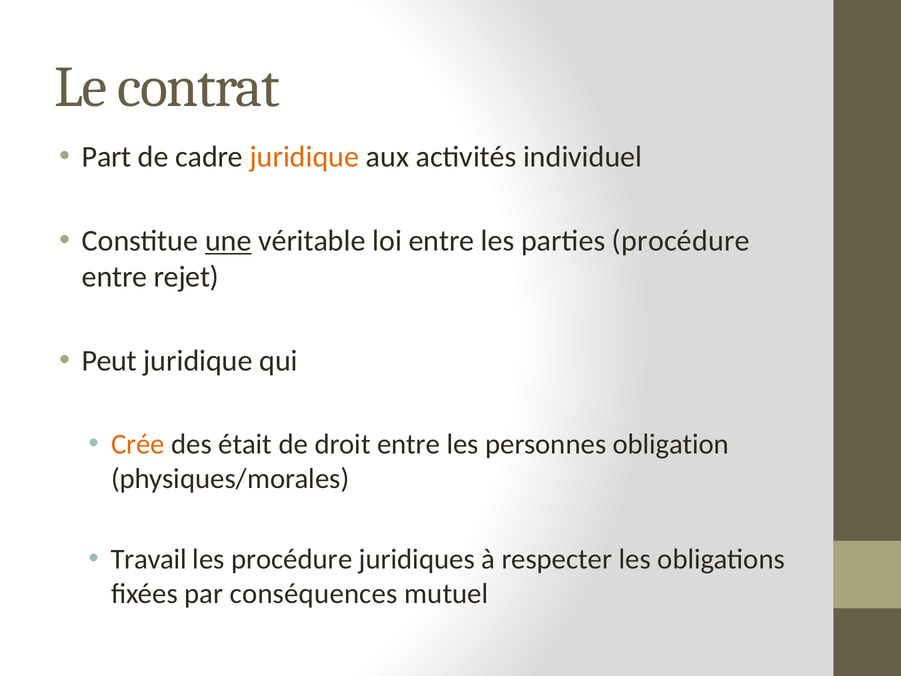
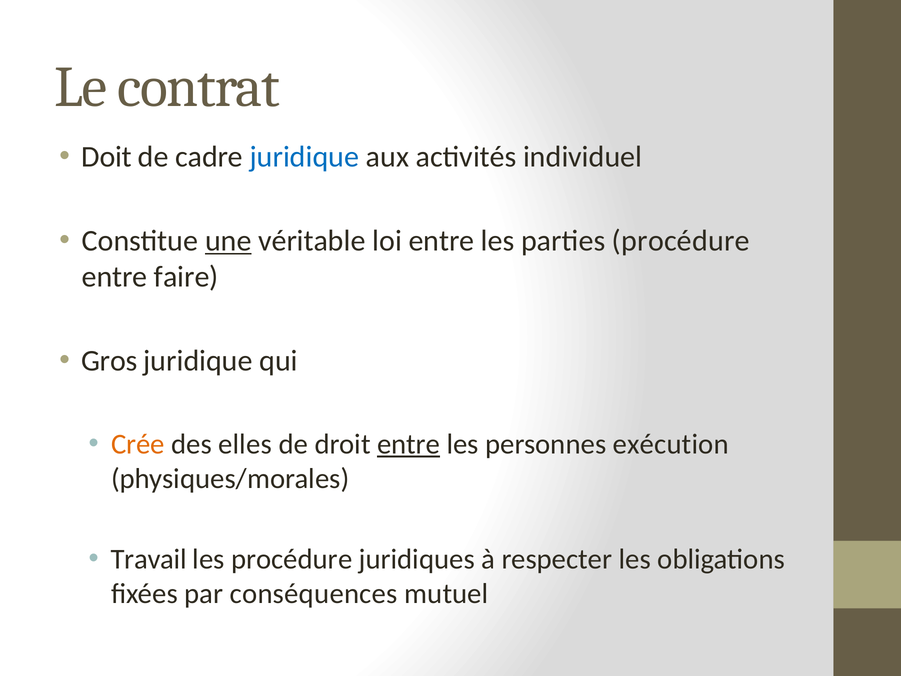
Part: Part -> Doit
juridique at (304, 157) colour: orange -> blue
rejet: rejet -> faire
Peut: Peut -> Gros
était: était -> elles
entre at (409, 444) underline: none -> present
obligation: obligation -> exécution
